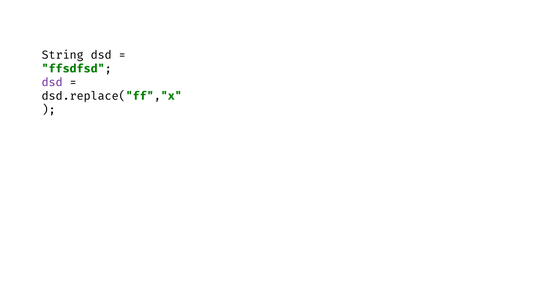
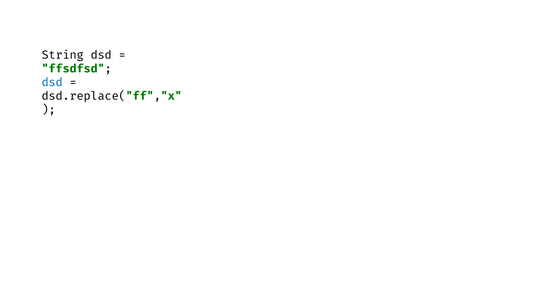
dsd at (52, 83) colour: purple -> blue
